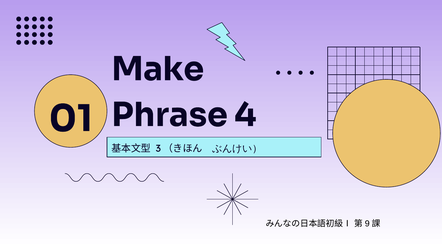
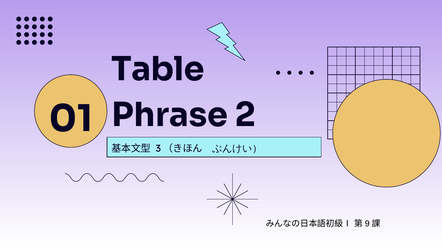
Make: Make -> Table
4: 4 -> 2
